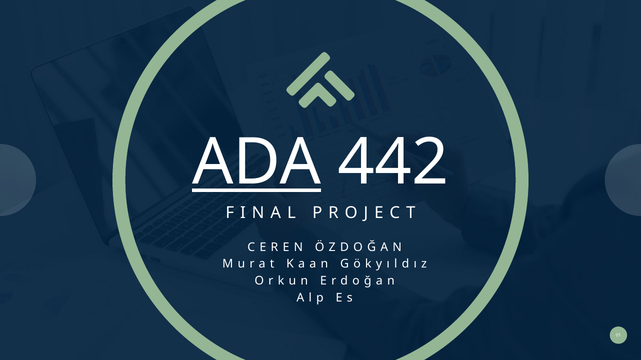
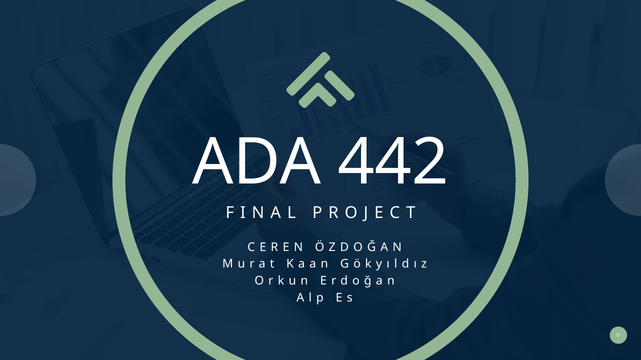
ADA underline: present -> none
